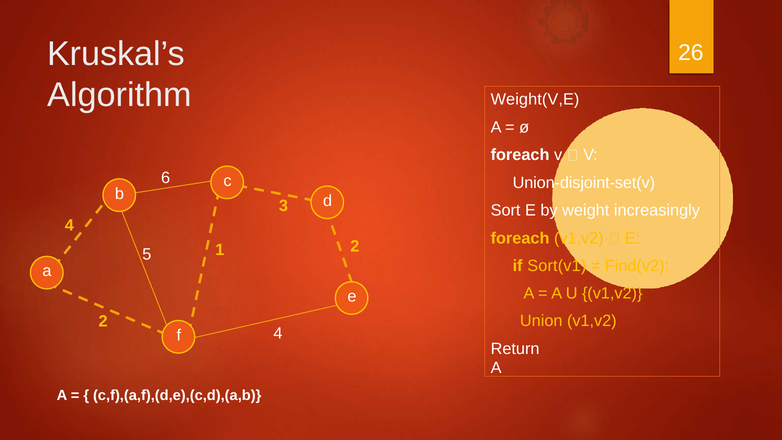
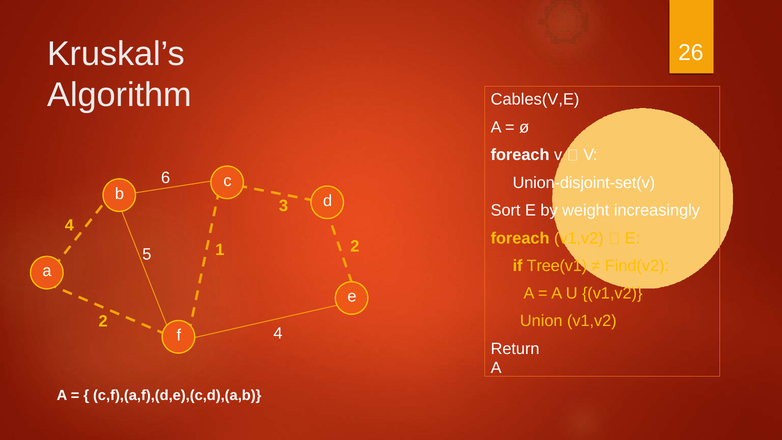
Weight(V,E: Weight(V,E -> Cables(V,E
Sort(v1: Sort(v1 -> Tree(v1
